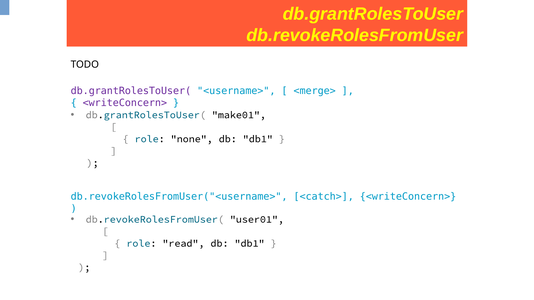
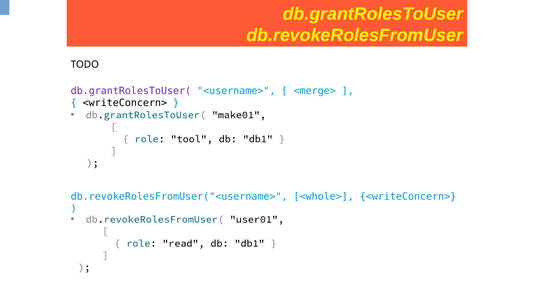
<writeConcern> at (125, 103) colour: purple -> black
none: none -> tool
<catch>: <catch> -> <whole>
